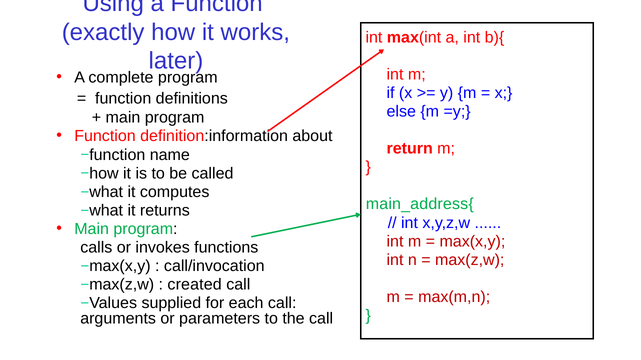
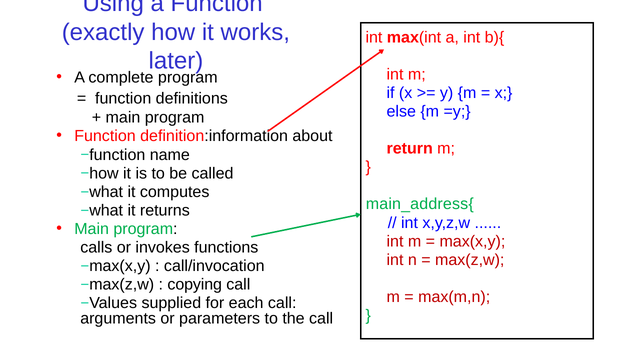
created: created -> copying
